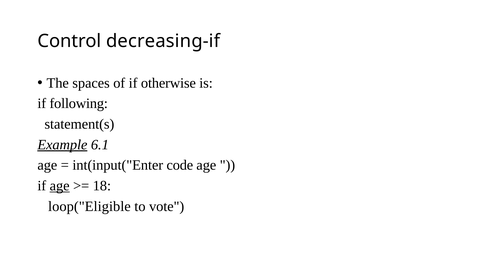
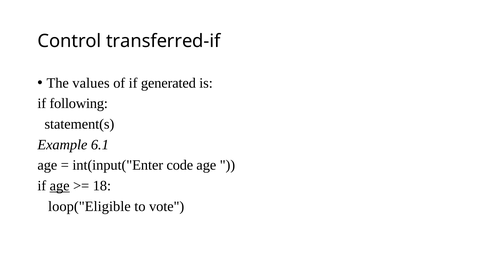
decreasing-if: decreasing-if -> transferred-if
spaces: spaces -> values
otherwise: otherwise -> generated
Example underline: present -> none
